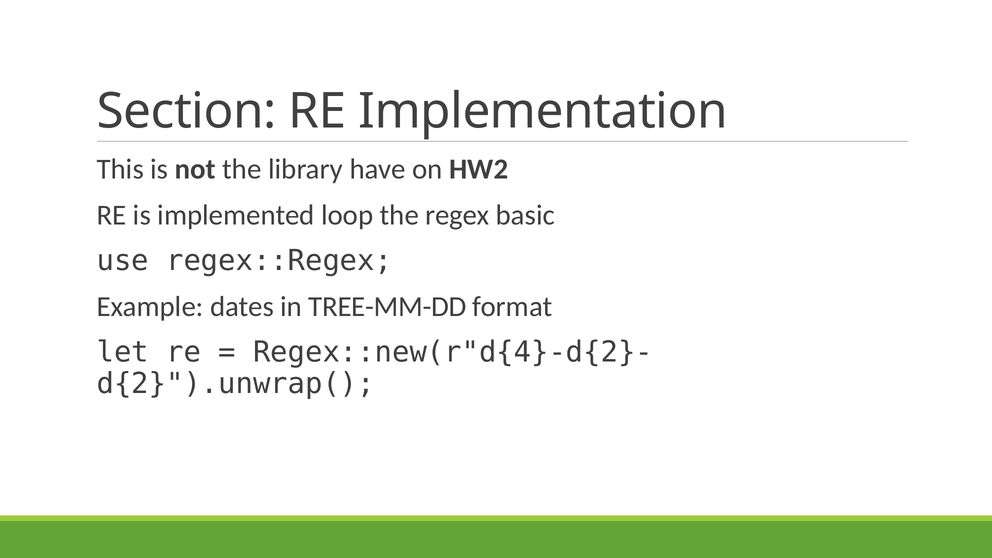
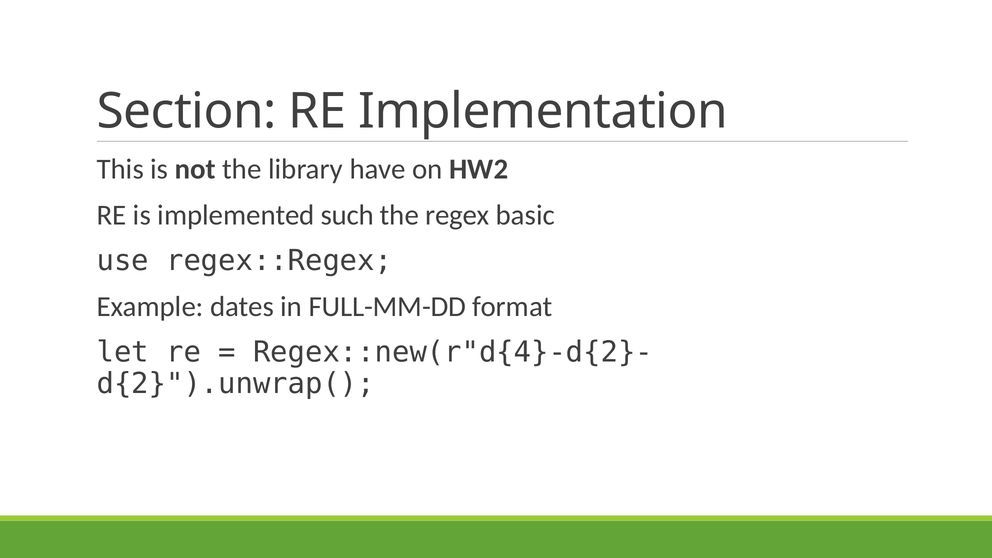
loop: loop -> such
TREE-MM-DD: TREE-MM-DD -> FULL-MM-DD
